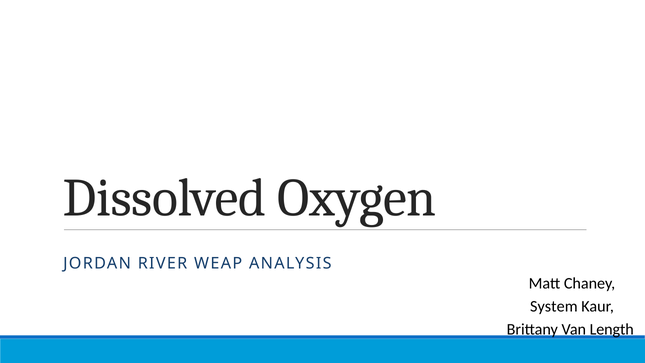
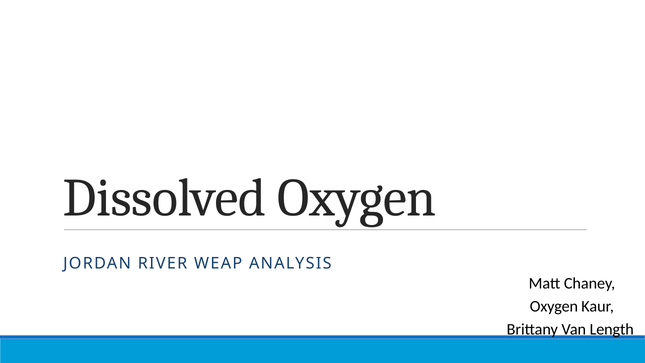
System at (554, 306): System -> Oxygen
